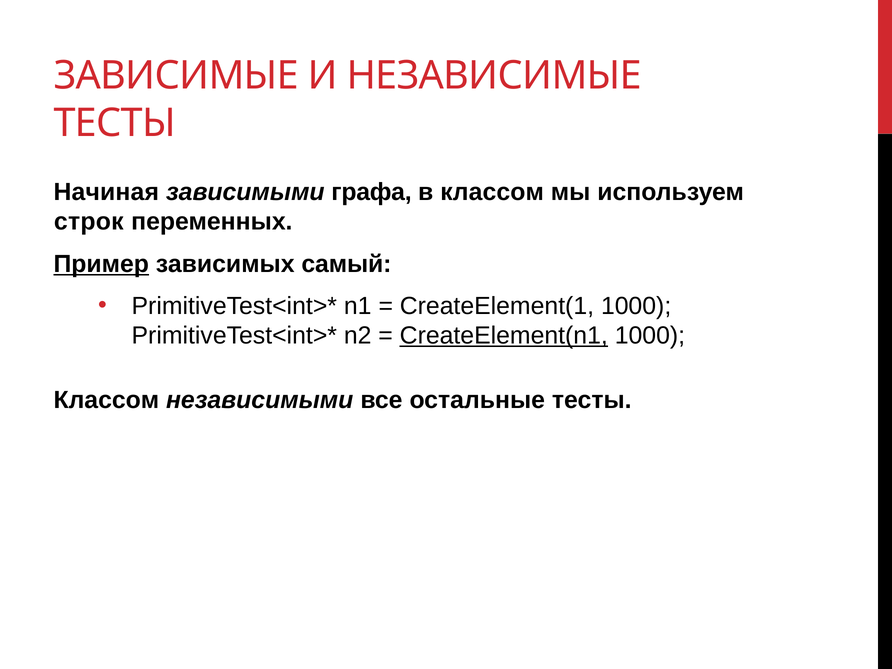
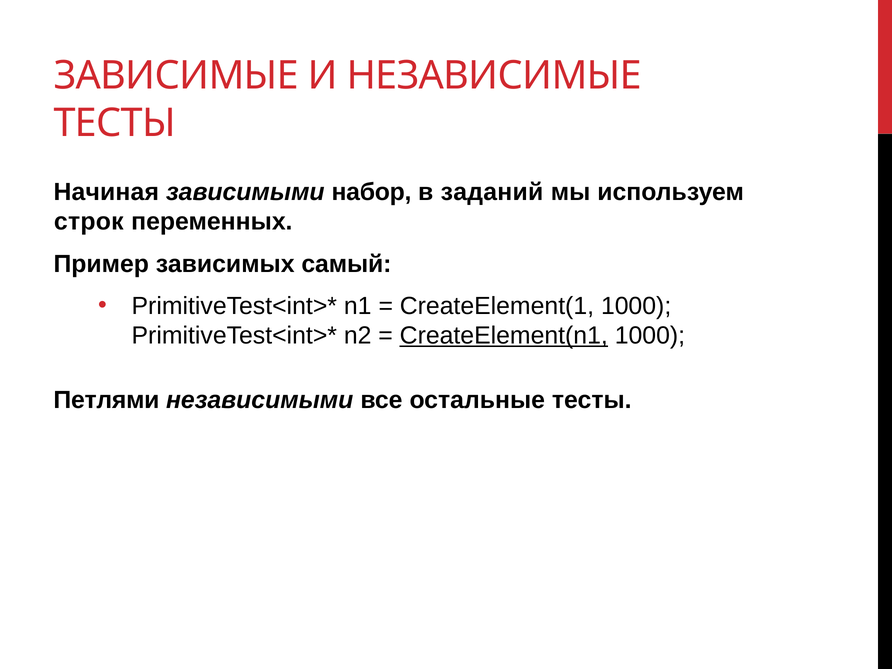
графа: графа -> набор
в классом: классом -> заданий
Пример underline: present -> none
Классом at (106, 400): Классом -> Петлями
